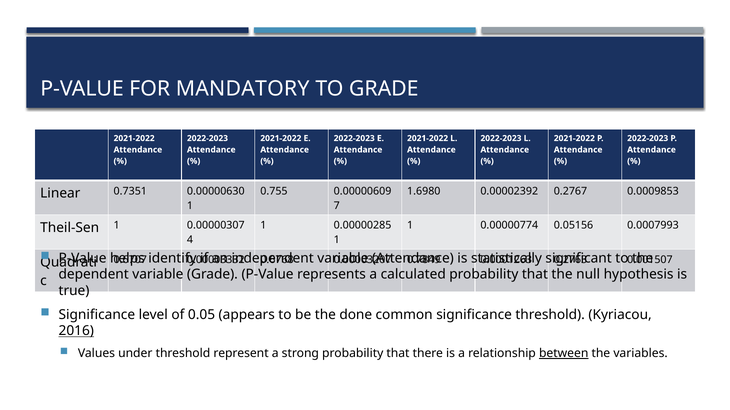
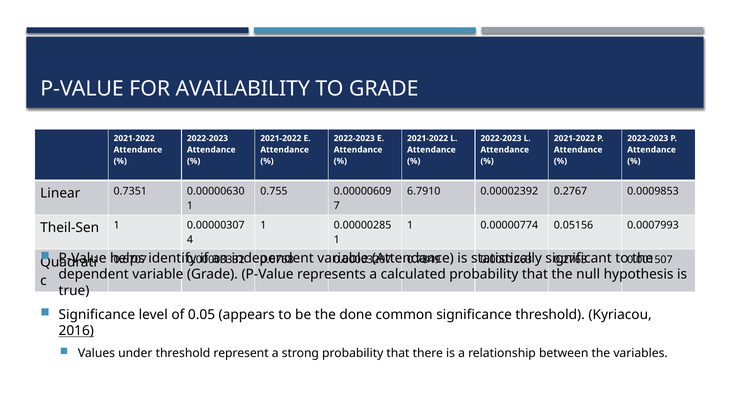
MANDATORY: MANDATORY -> AVAILABILITY
1.6980: 1.6980 -> 6.7910
between underline: present -> none
